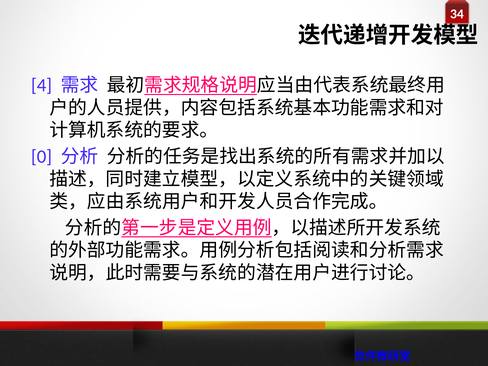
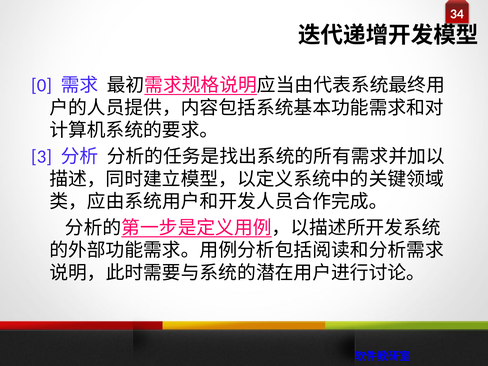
4: 4 -> 0
0: 0 -> 3
